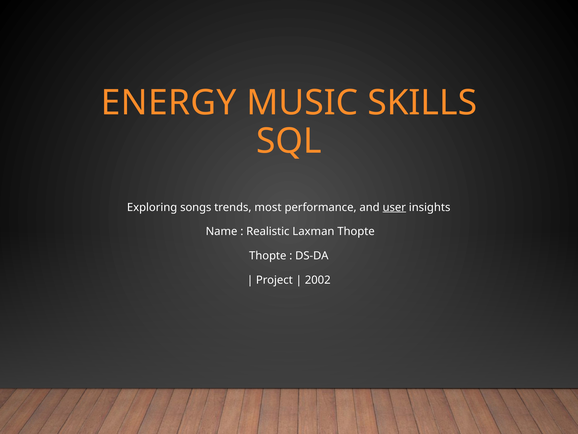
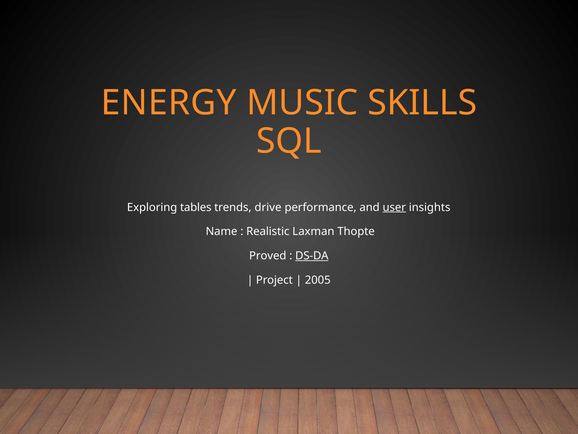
songs: songs -> tables
most: most -> drive
Thopte at (268, 256): Thopte -> Proved
DS-DA underline: none -> present
2002: 2002 -> 2005
